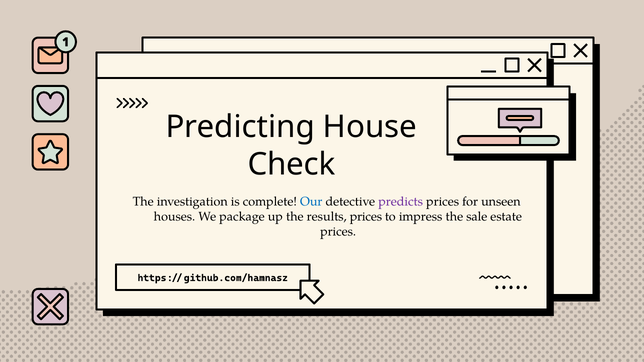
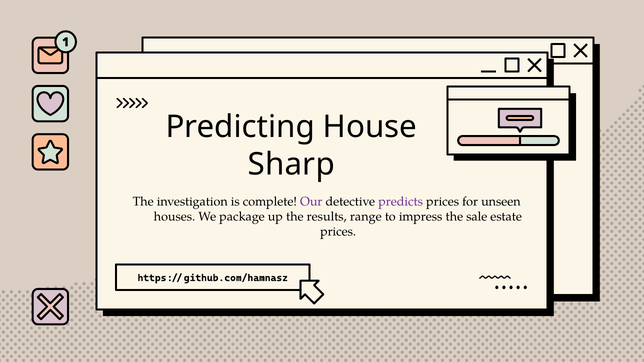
Check: Check -> Sharp
Our colour: blue -> purple
results prices: prices -> range
